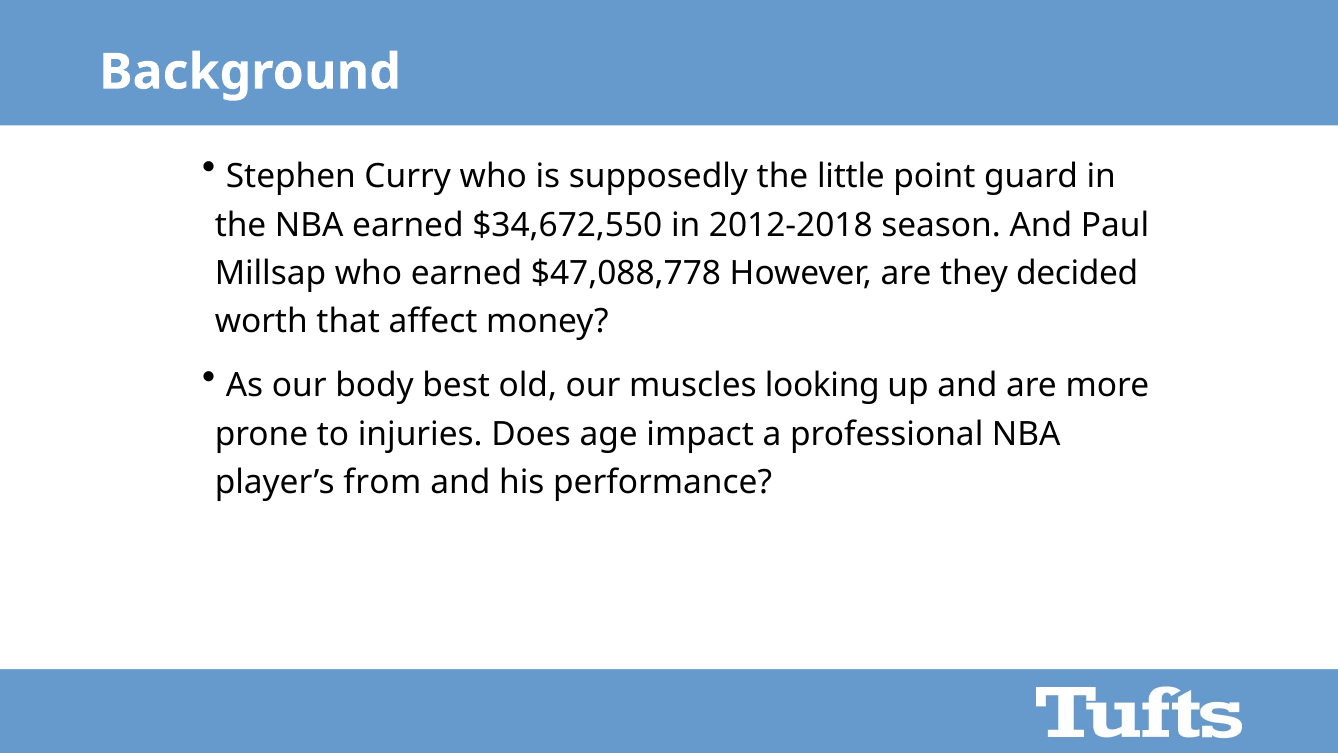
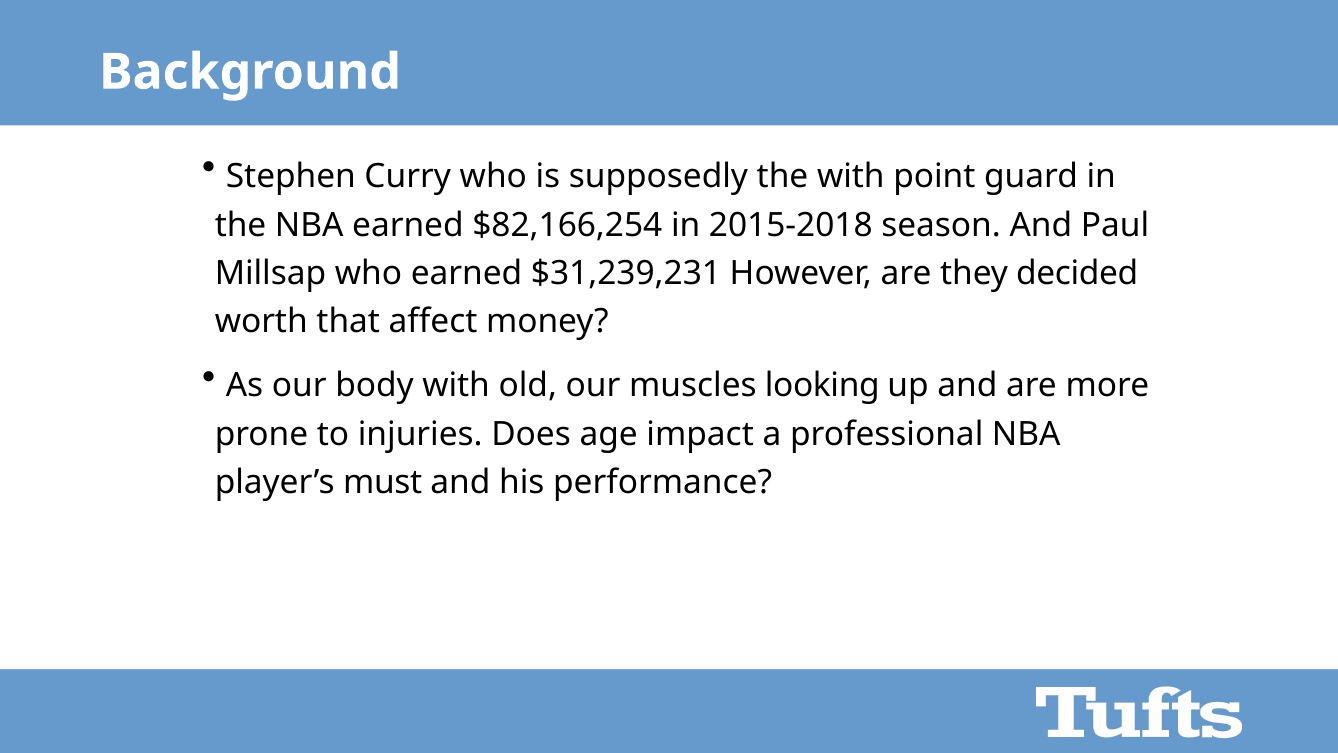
the little: little -> with
$34,672,550: $34,672,550 -> $82,166,254
2012-2018: 2012-2018 -> 2015-2018
$47,088,778: $47,088,778 -> $31,239,231
body best: best -> with
from: from -> must
